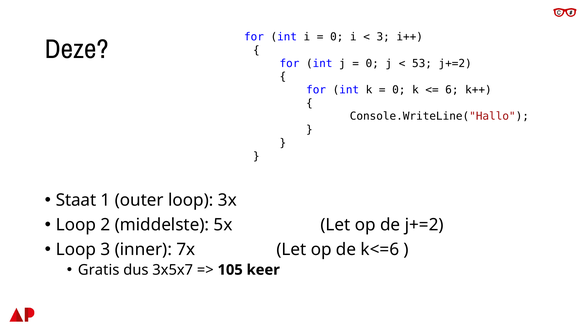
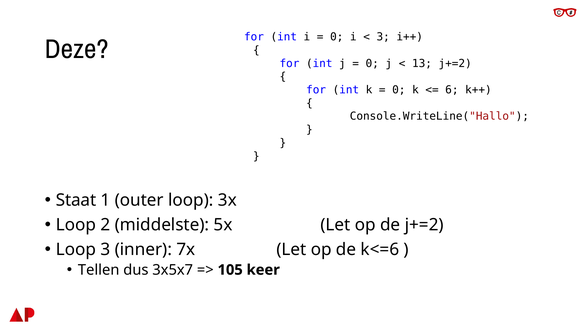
53: 53 -> 13
Gratis: Gratis -> Tellen
